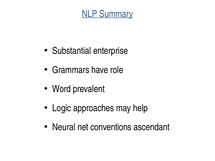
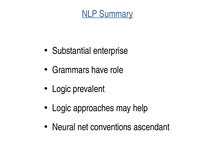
Word at (62, 89): Word -> Logic
